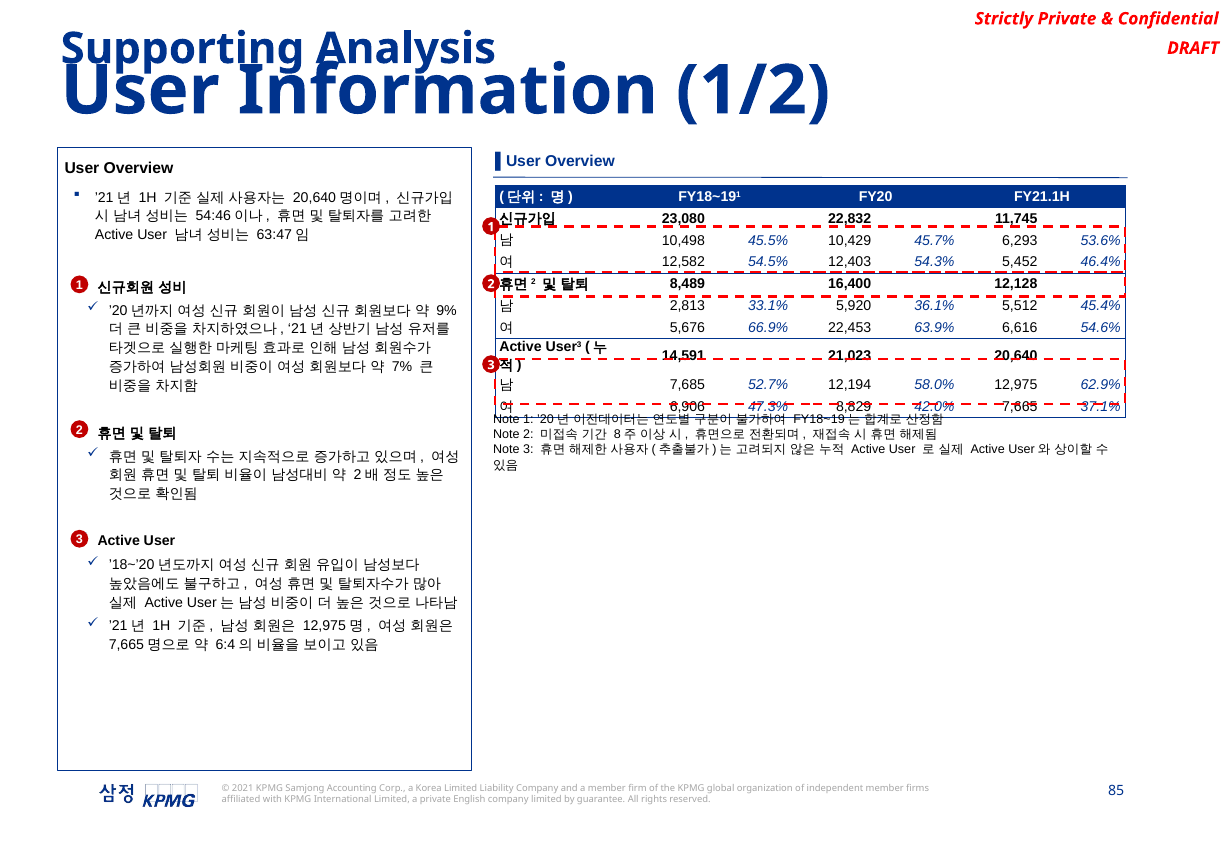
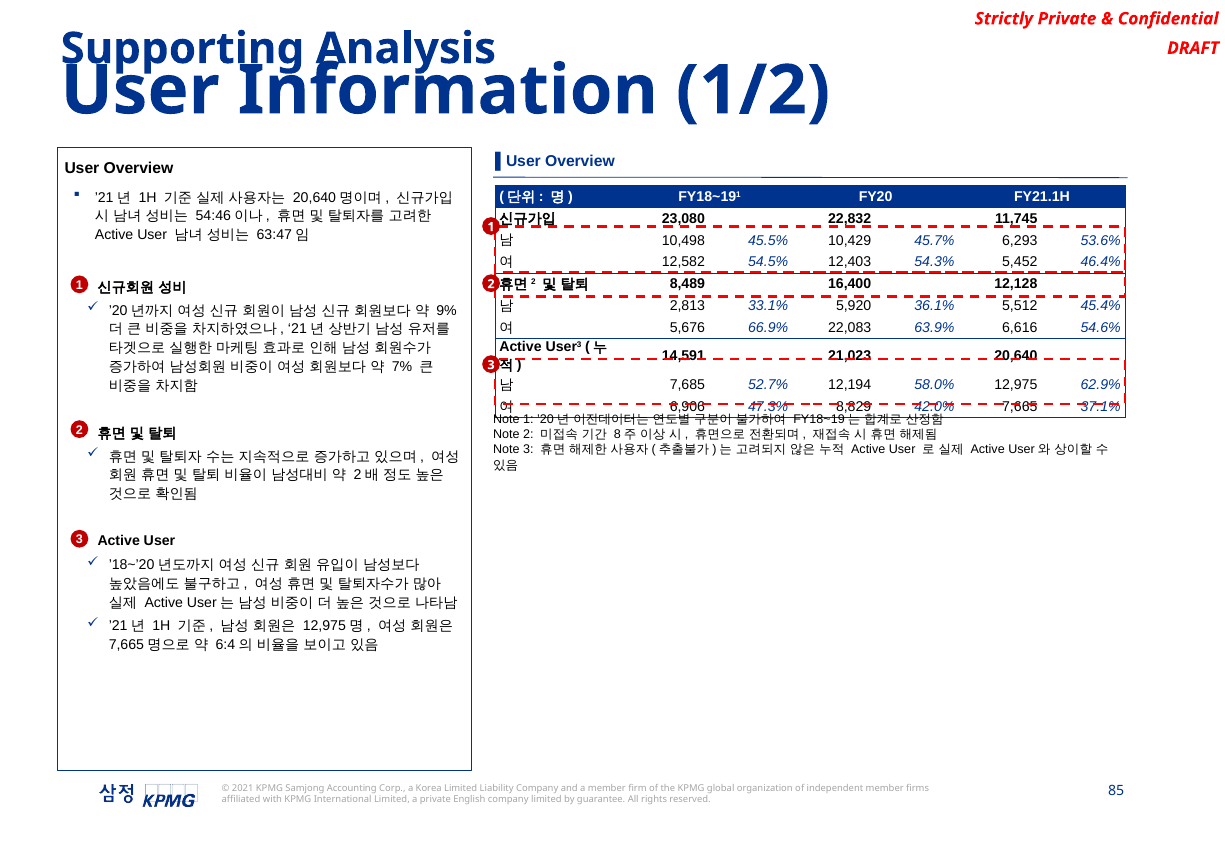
22,453: 22,453 -> 22,083
